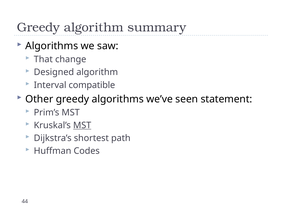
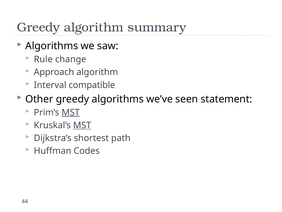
That: That -> Rule
Designed: Designed -> Approach
MST at (71, 112) underline: none -> present
